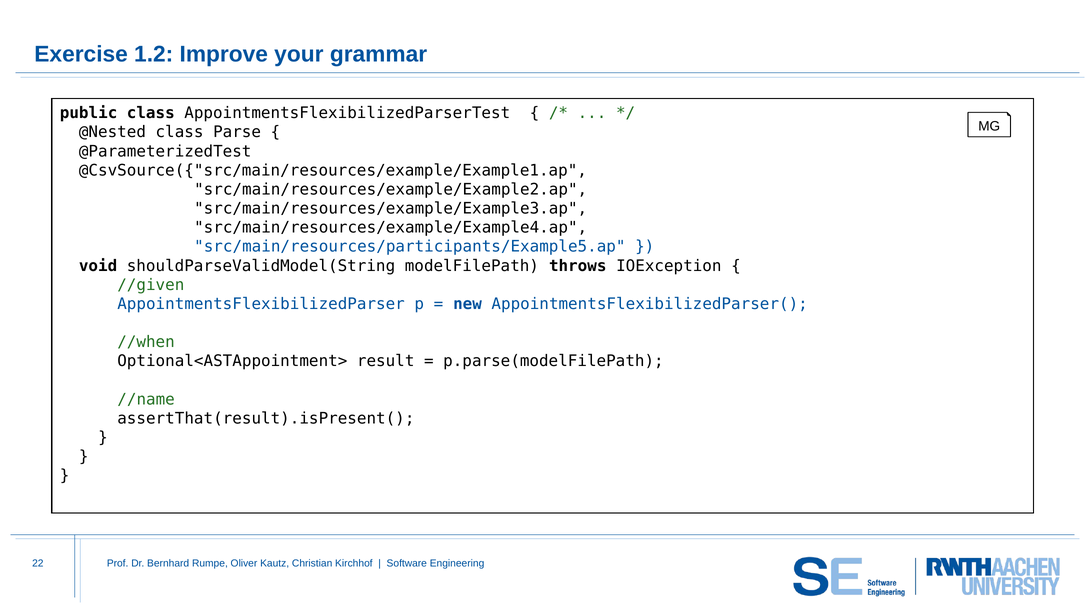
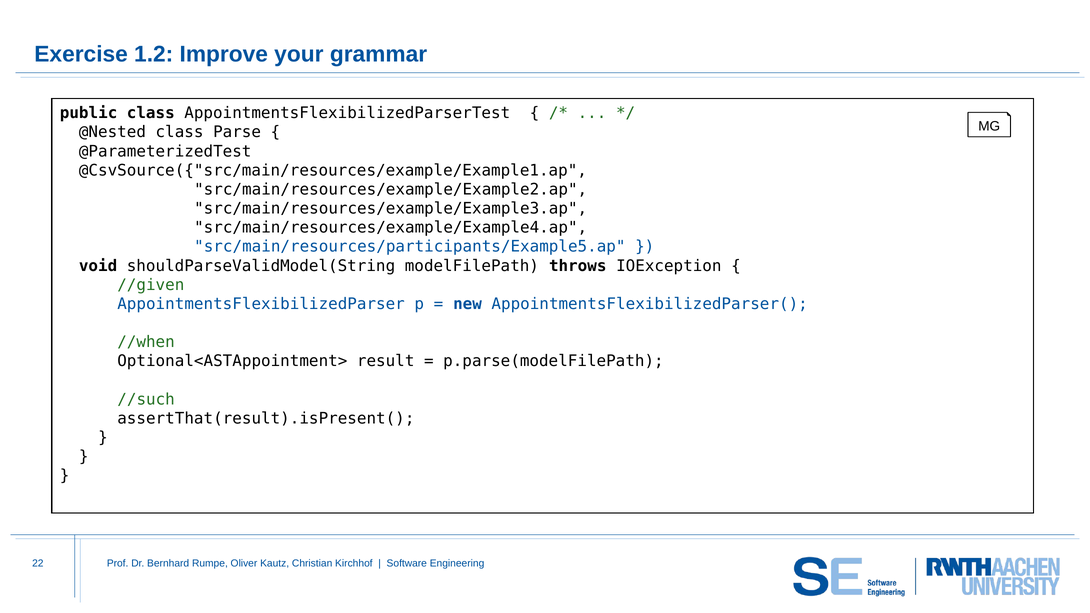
//name: //name -> //such
